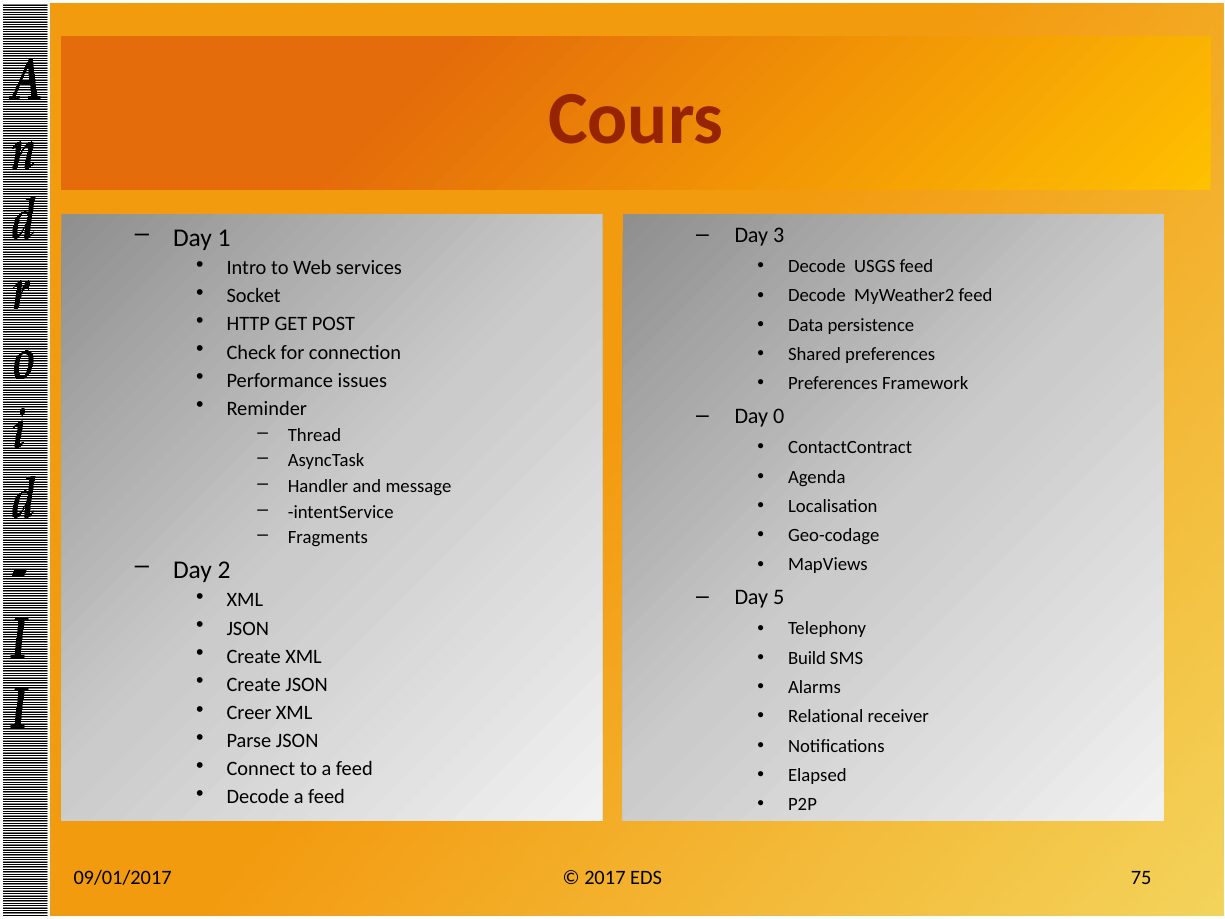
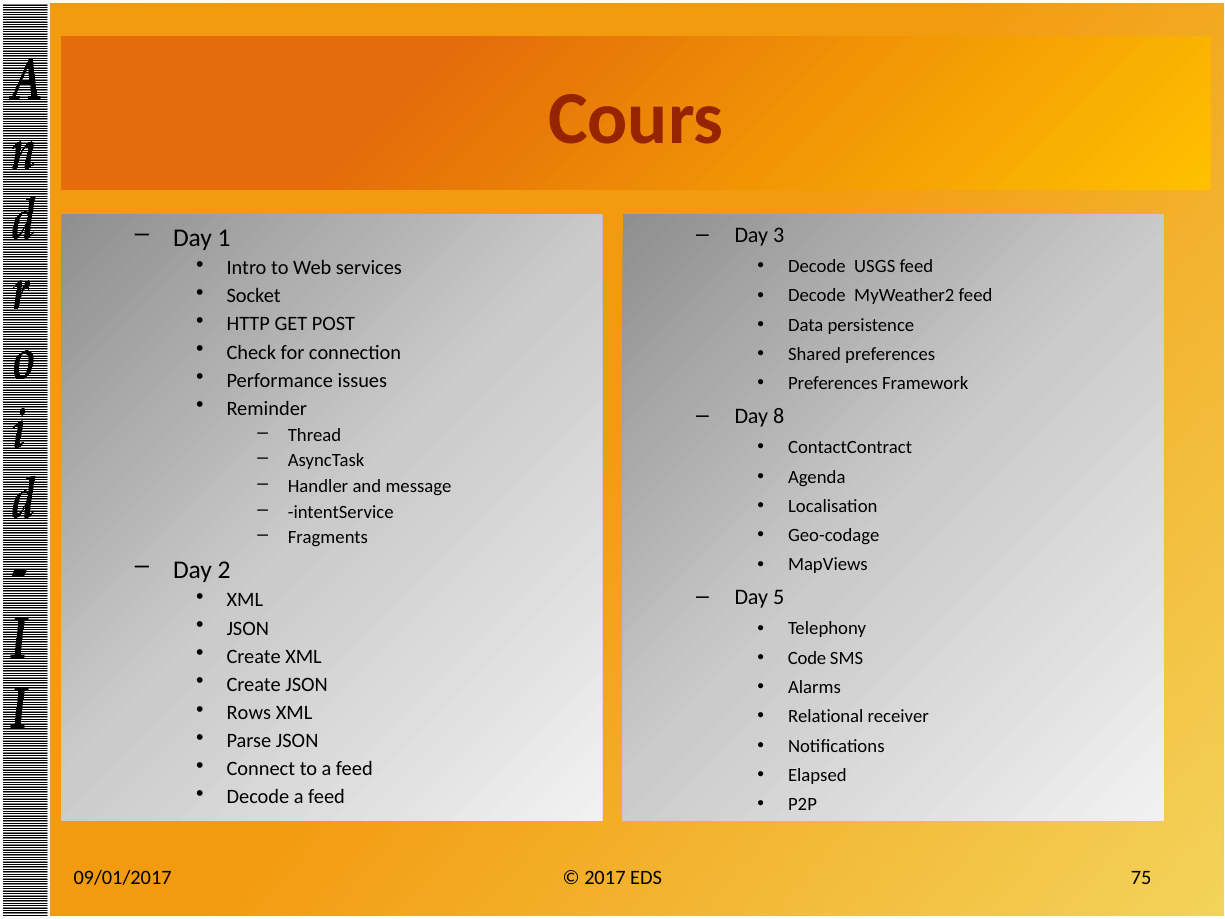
0: 0 -> 8
Build: Build -> Code
Creer: Creer -> Rows
